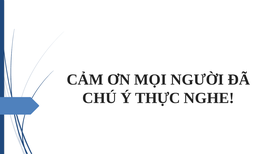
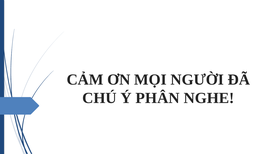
THỰC: THỰC -> PHÂN
